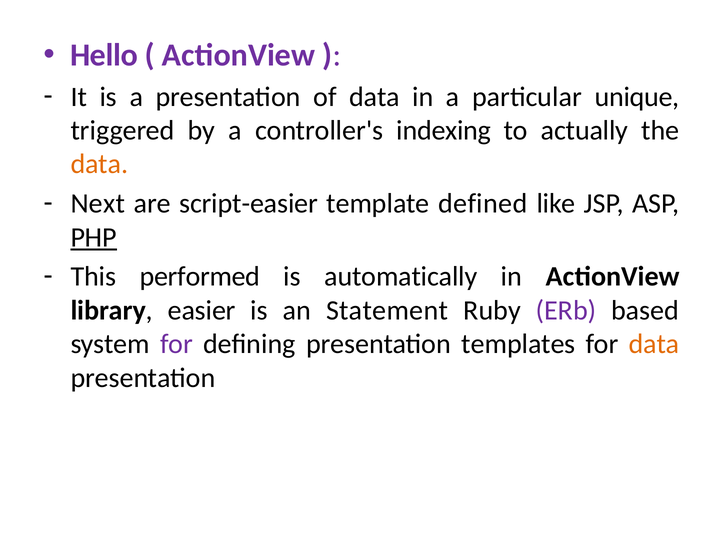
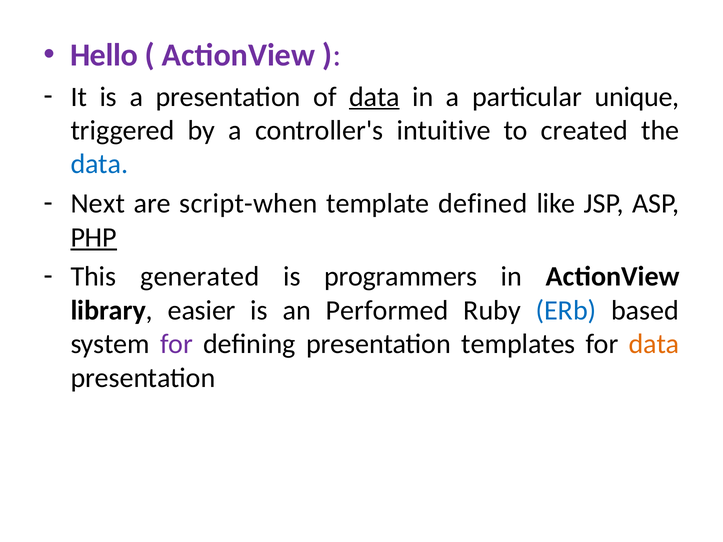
data at (374, 97) underline: none -> present
indexing: indexing -> intuitive
actually: actually -> created
data at (99, 164) colour: orange -> blue
script-easier: script-easier -> script-when
performed: performed -> generated
automatically: automatically -> programmers
Statement: Statement -> Performed
ERb colour: purple -> blue
